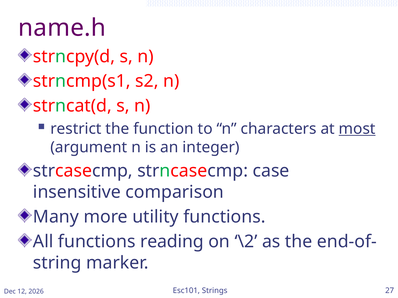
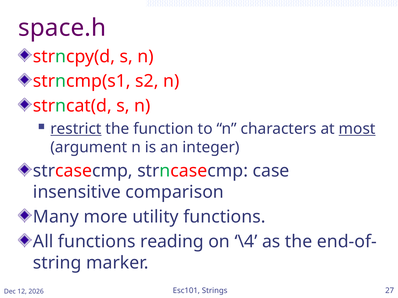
name.h: name.h -> space.h
restrict underline: none -> present
\2: \2 -> \4
